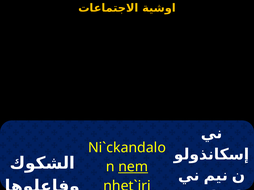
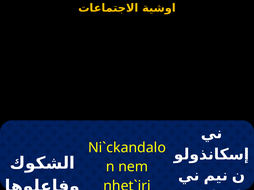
nem underline: present -> none
